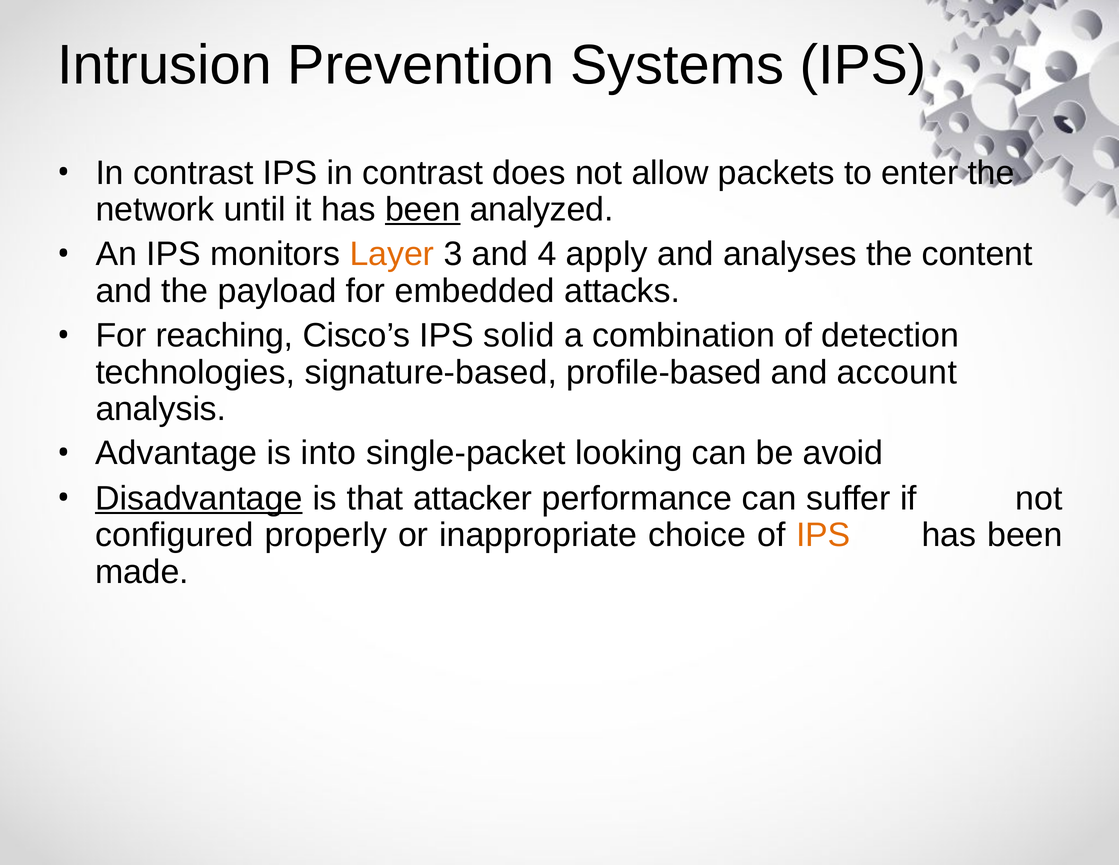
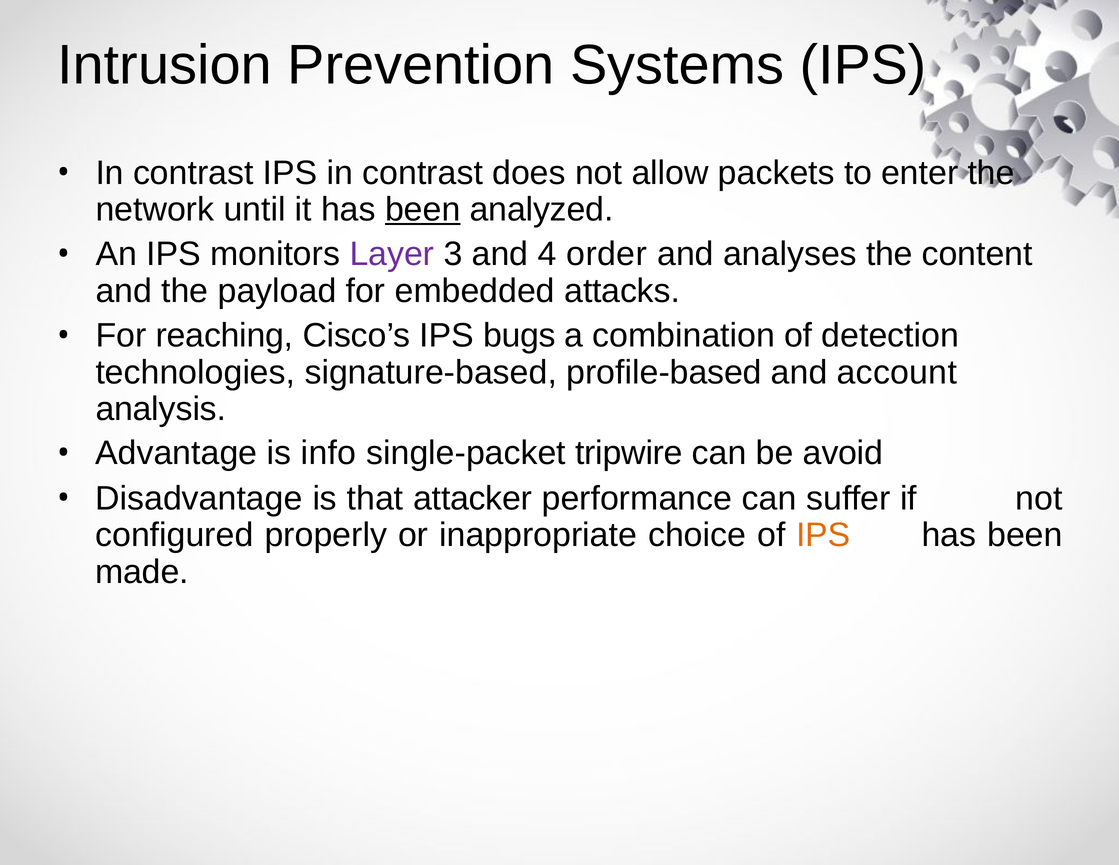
Layer colour: orange -> purple
apply: apply -> order
solid: solid -> bugs
into: into -> info
looking: looking -> tripwire
Disadvantage underline: present -> none
